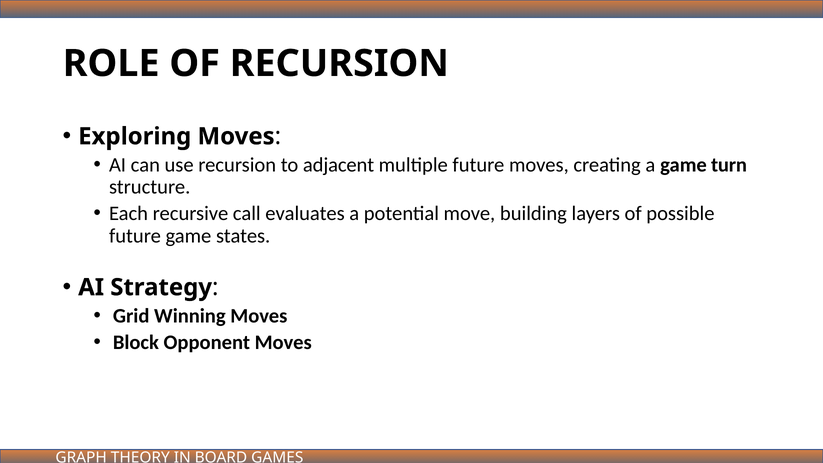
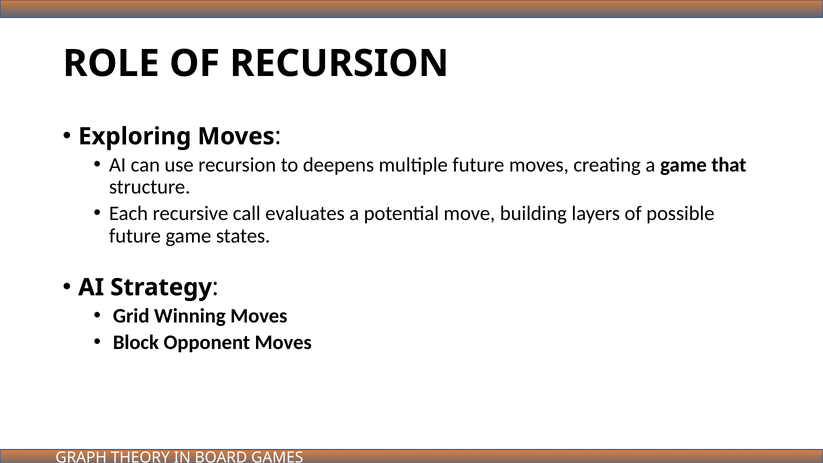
adjacent: adjacent -> deepens
turn: turn -> that
